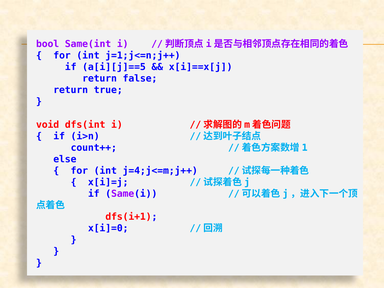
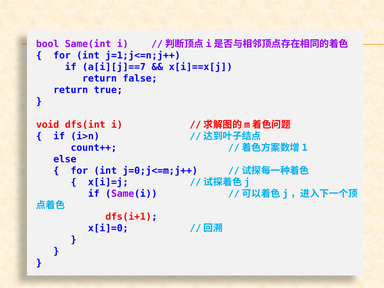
a[i][j]==5: a[i][j]==5 -> a[i][j]==7
j=4;j<=m;j++: j=4;j<=m;j++ -> j=0;j<=m;j++
